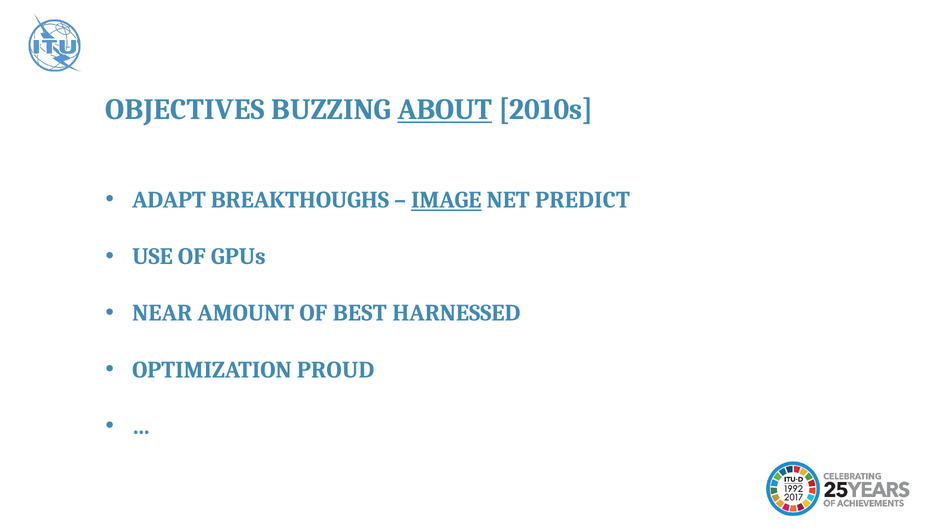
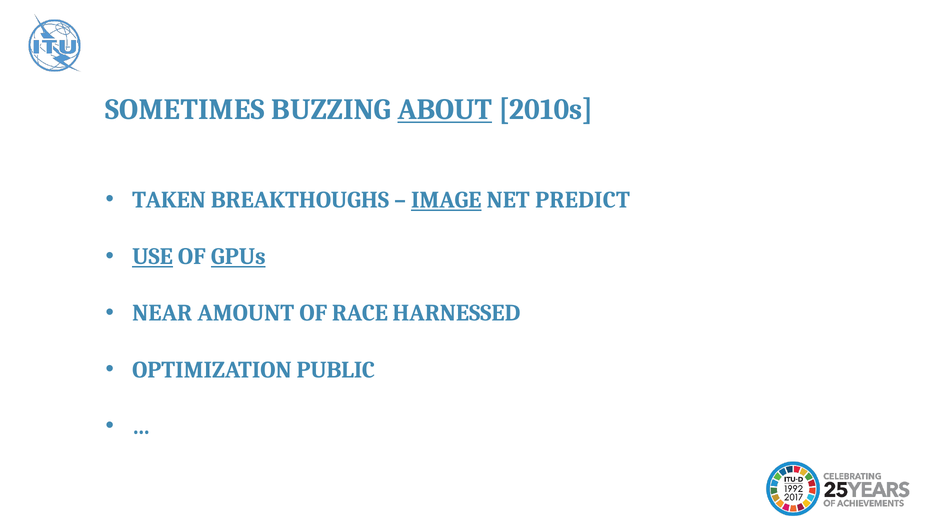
OBJECTIVES: OBJECTIVES -> SOMETIMES
ADAPT: ADAPT -> TAKEN
USE underline: none -> present
GPUs underline: none -> present
BEST: BEST -> RACE
PROUD: PROUD -> PUBLIC
